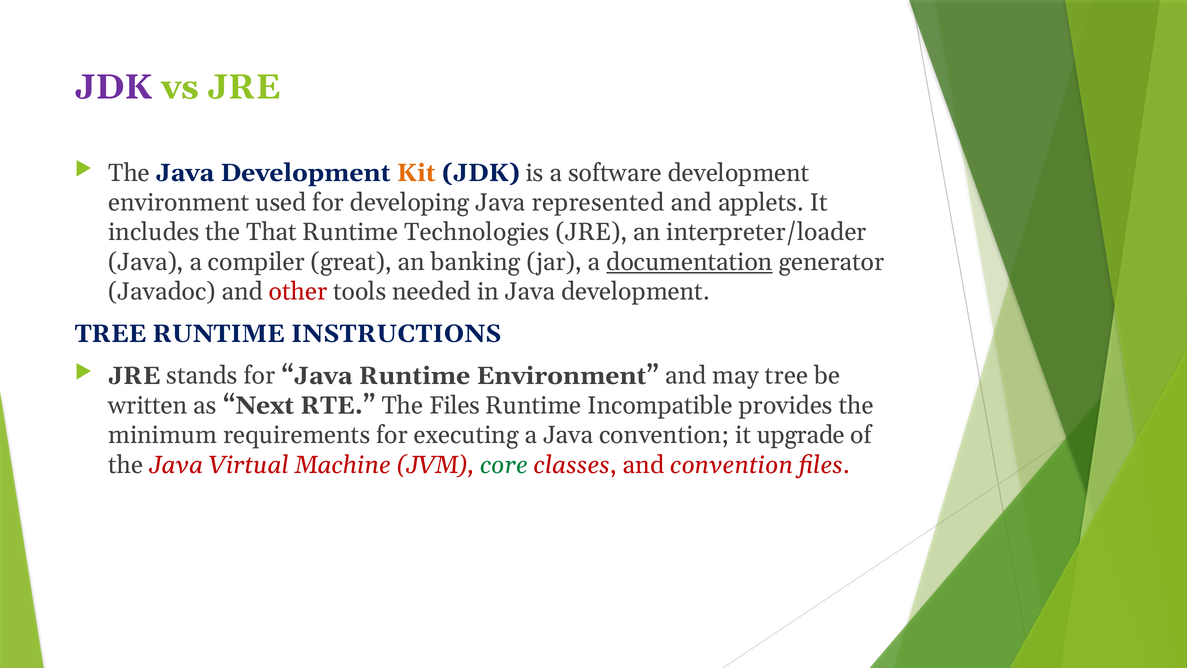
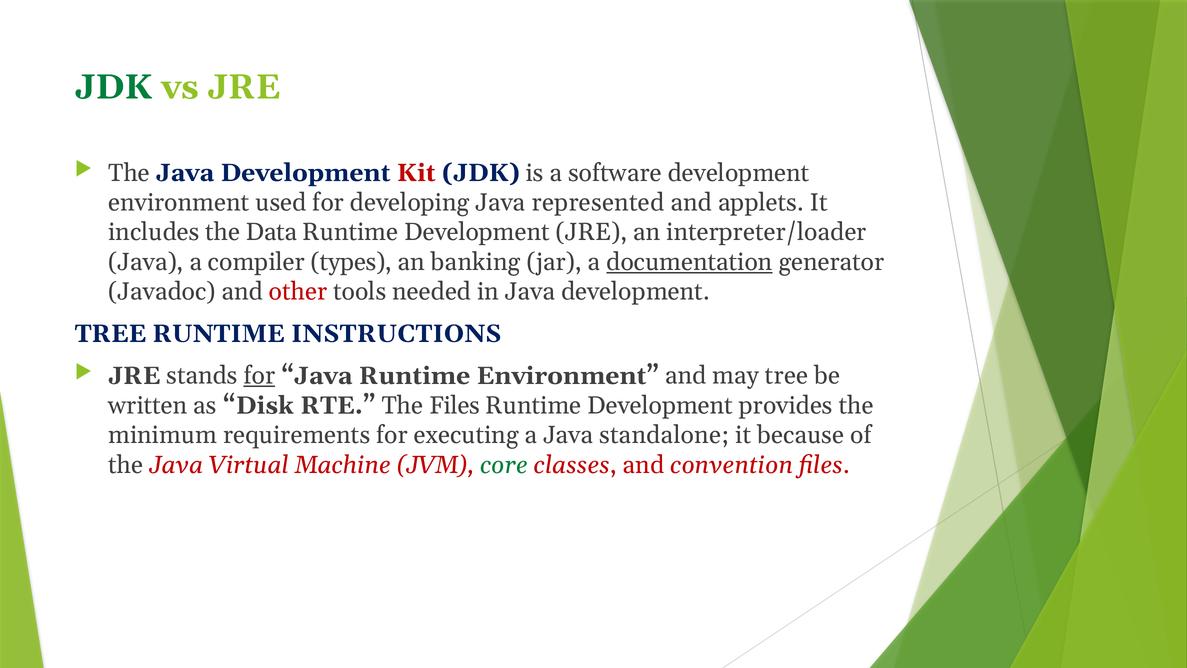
JDK at (114, 87) colour: purple -> green
Kit colour: orange -> red
That: That -> Data
Technologies at (477, 232): Technologies -> Development
great: great -> types
for at (259, 376) underline: none -> present
Next: Next -> Disk
Incompatible at (660, 405): Incompatible -> Development
Java convention: convention -> standalone
upgrade: upgrade -> because
